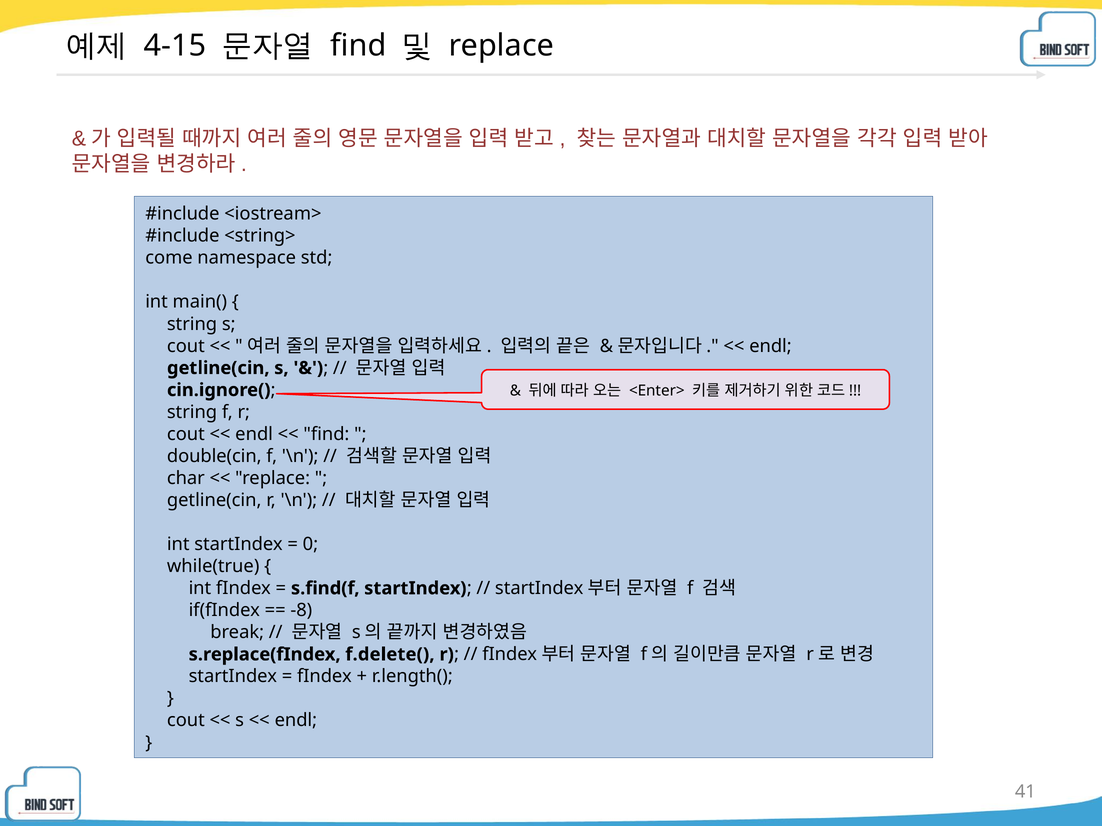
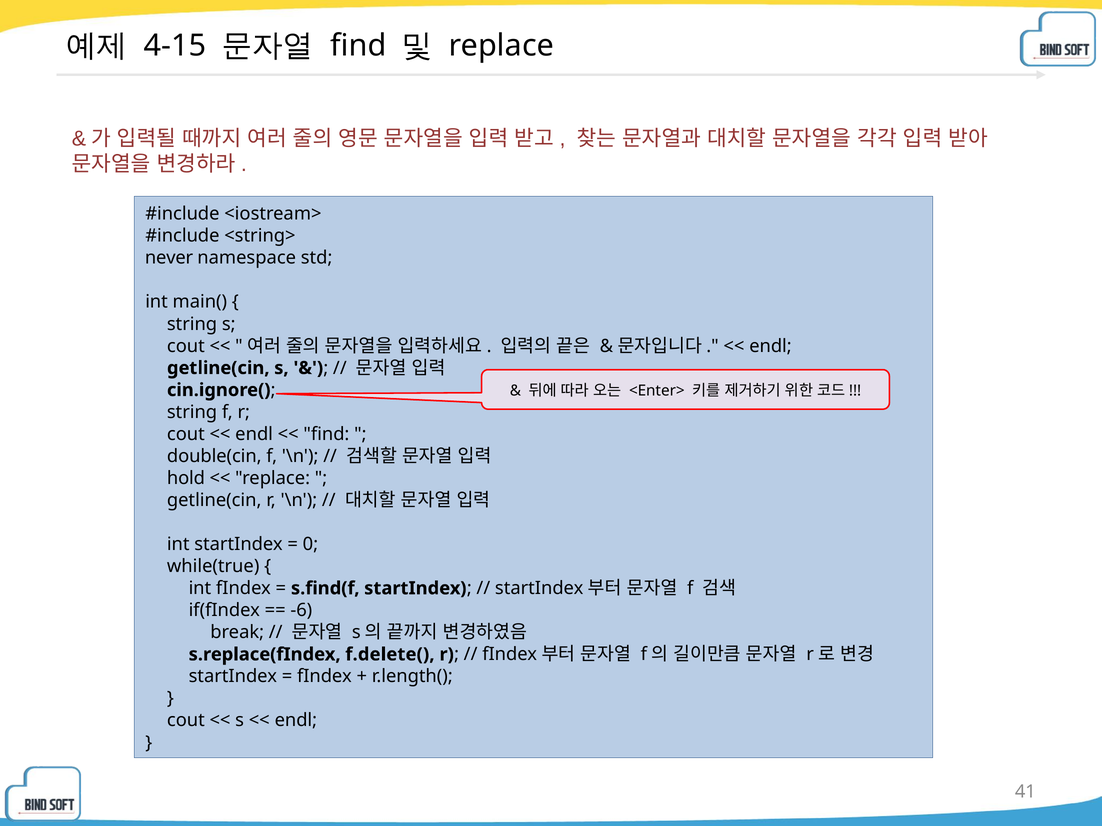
come: come -> never
char: char -> hold
-8: -8 -> -6
